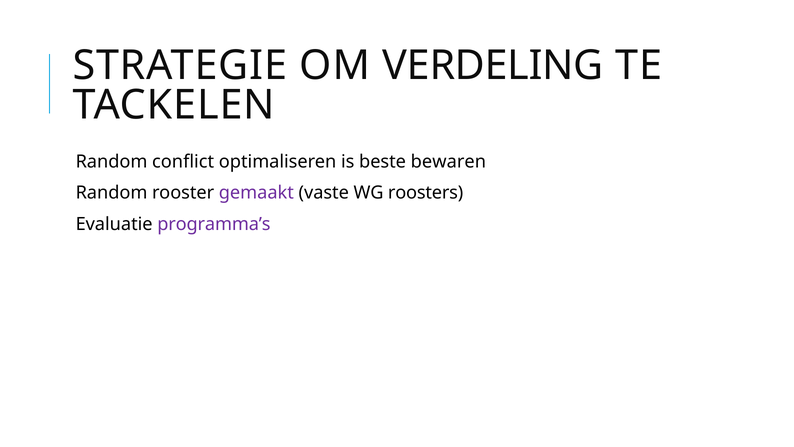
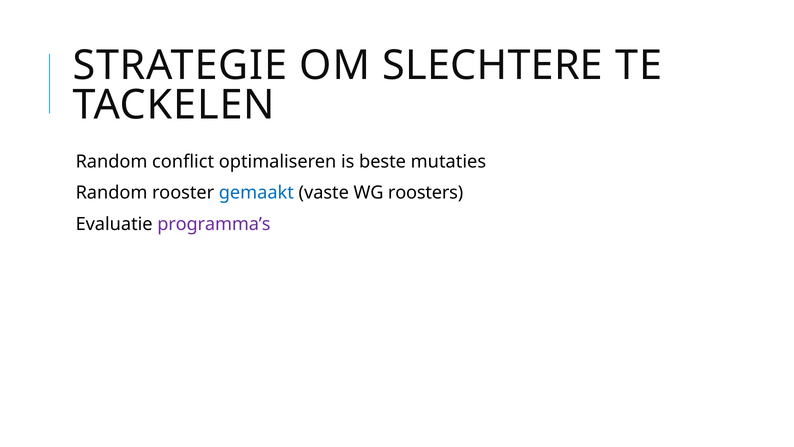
VERDELING: VERDELING -> SLECHTERE
bewaren: bewaren -> mutaties
gemaakt colour: purple -> blue
